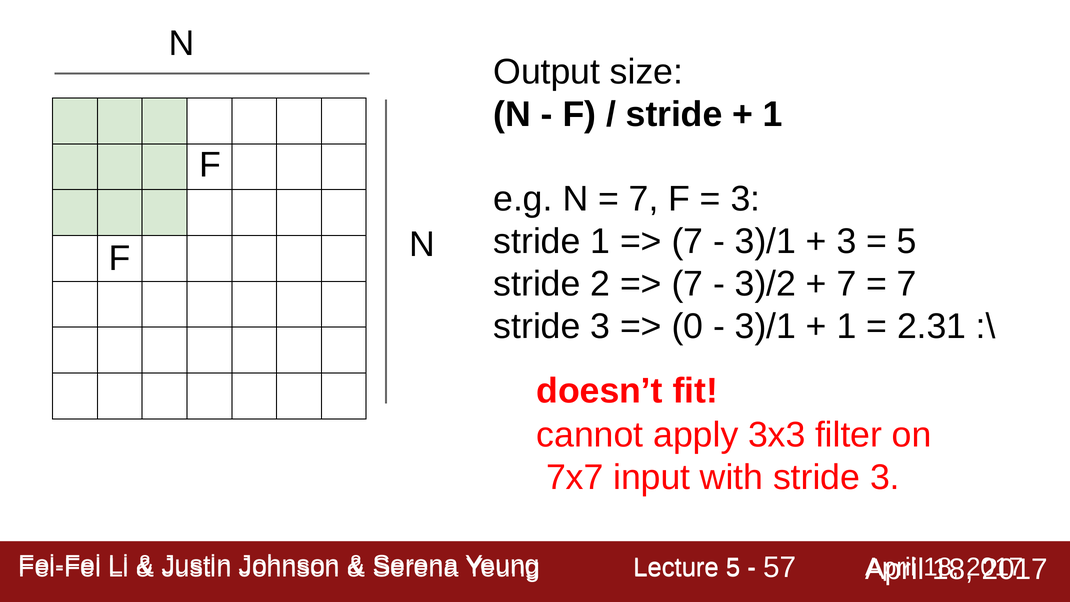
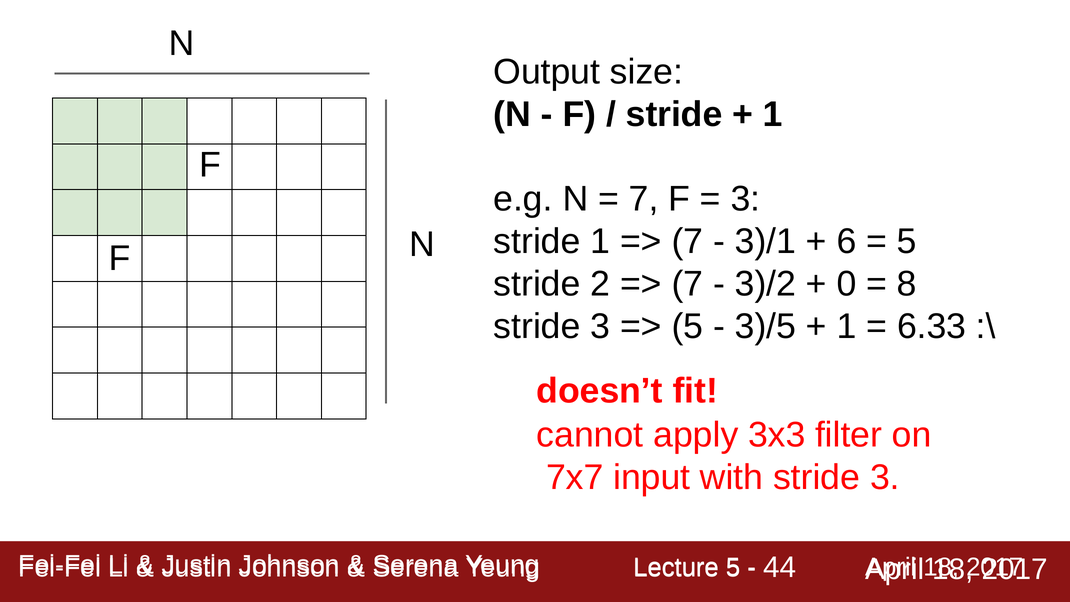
3 at (846, 241): 3 -> 6
7 at (846, 284): 7 -> 0
7 at (907, 284): 7 -> 8
0 at (687, 326): 0 -> 5
3)/1 at (766, 326): 3)/1 -> 3)/5
2.31: 2.31 -> 6.33
57: 57 -> 44
